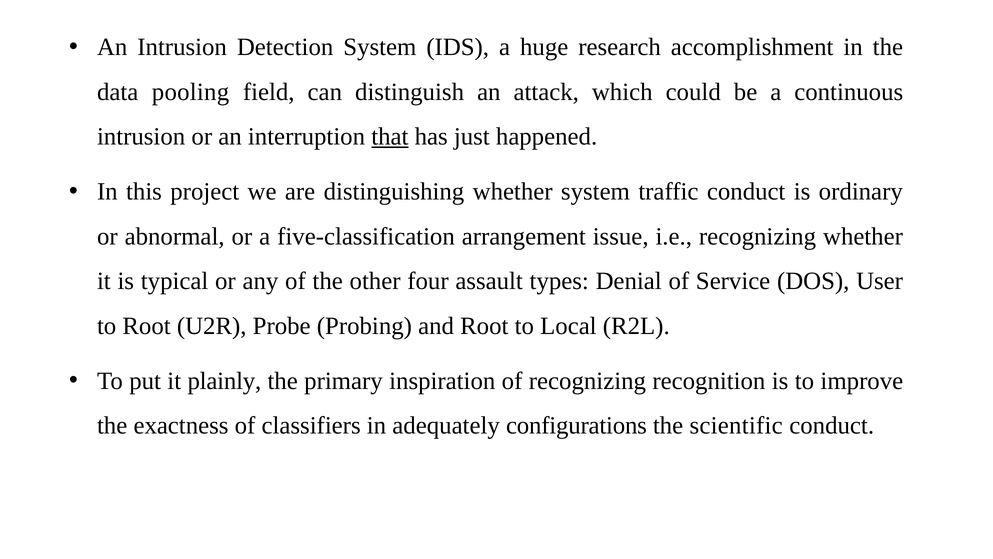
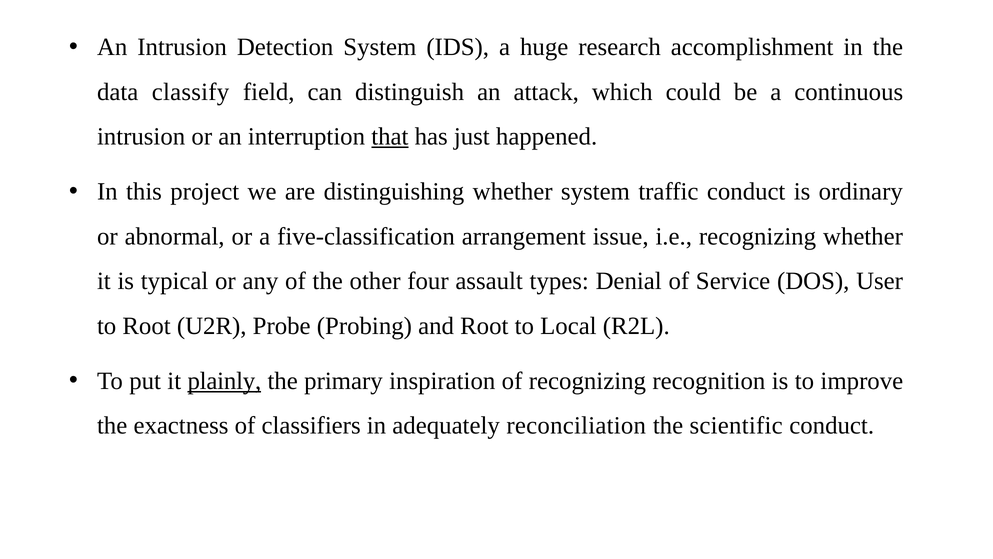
pooling: pooling -> classify
plainly underline: none -> present
configurations: configurations -> reconciliation
